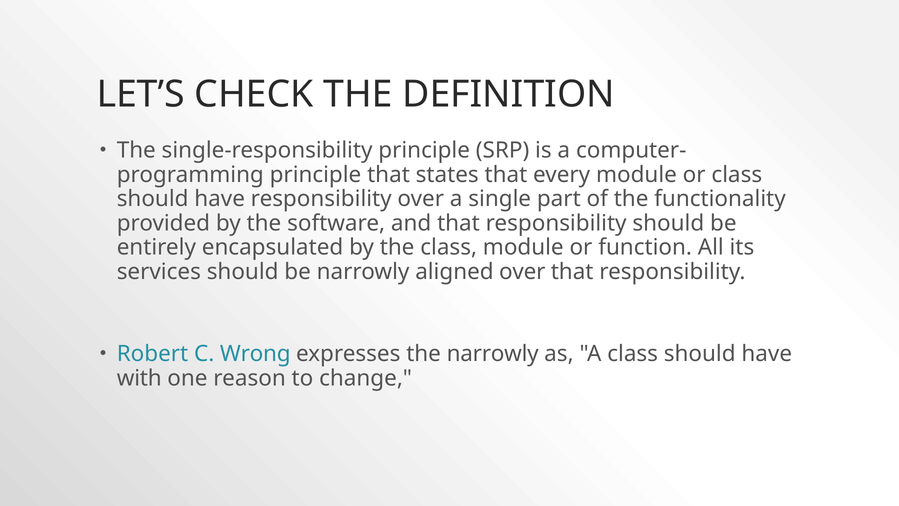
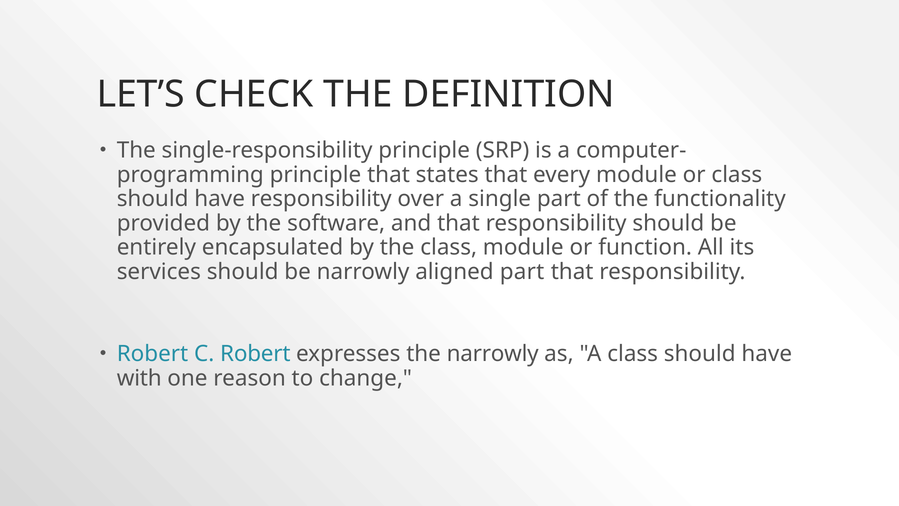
aligned over: over -> part
C Wrong: Wrong -> Robert
